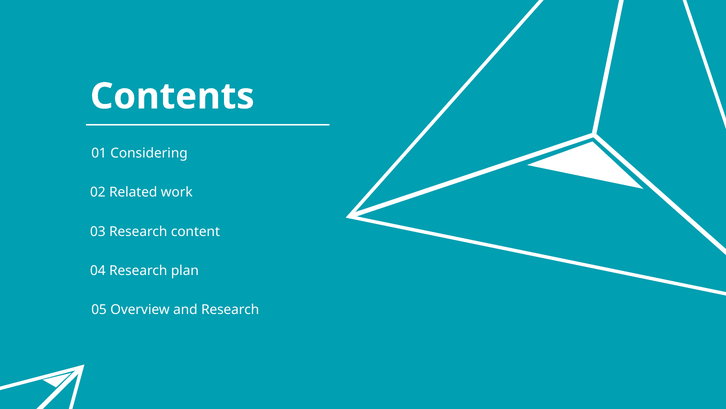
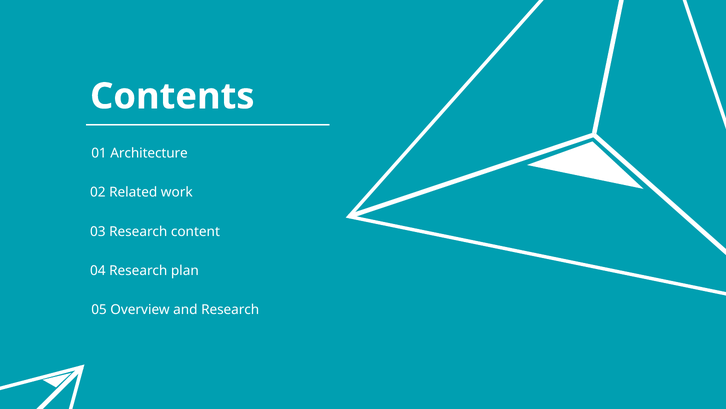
Considering: Considering -> Architecture
